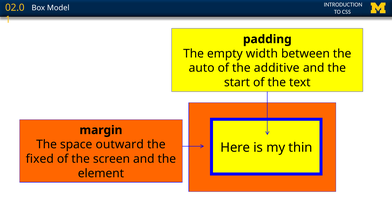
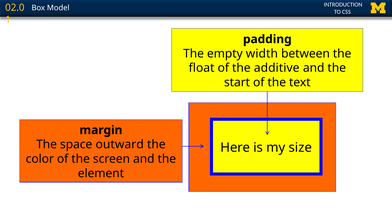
auto: auto -> float
thin: thin -> size
fixed: fixed -> color
